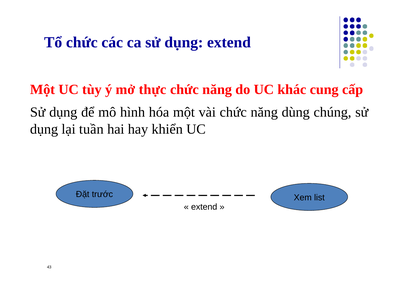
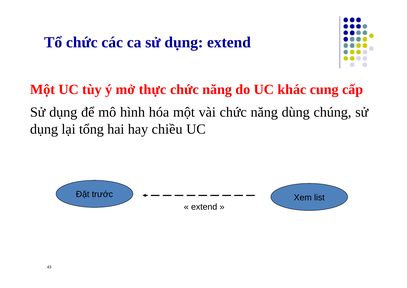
tuần: tuần -> tổng
khiển: khiển -> chiều
